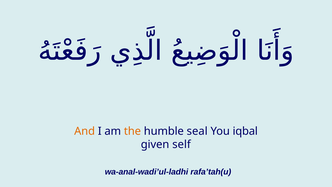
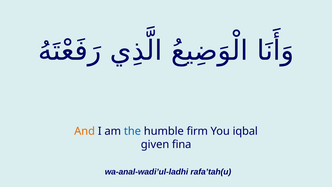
the colour: orange -> blue
seal: seal -> firm
self: self -> fina
